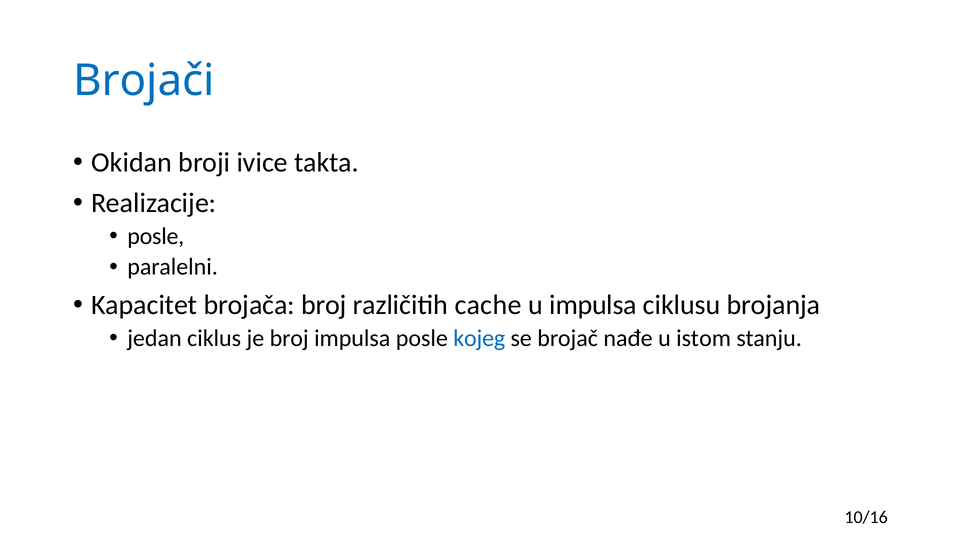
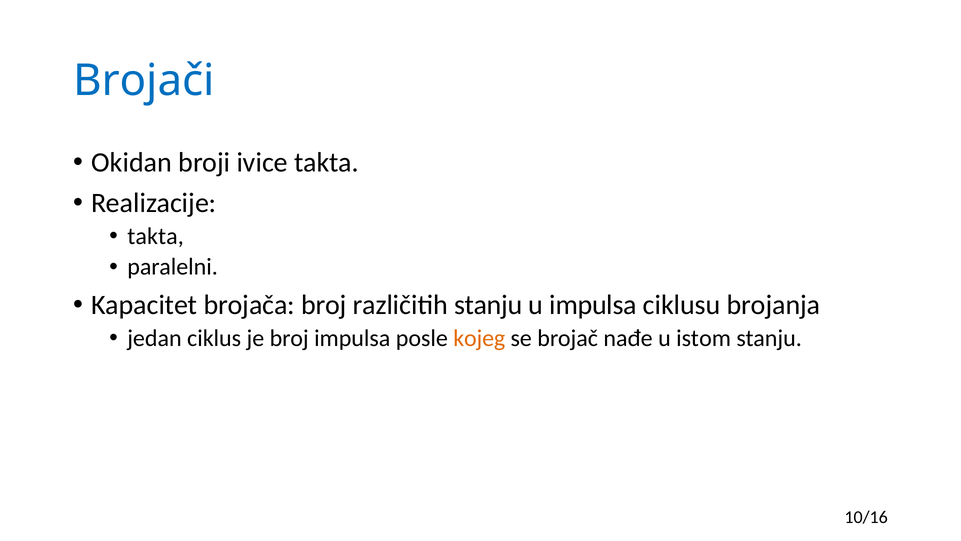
posle at (156, 236): posle -> takta
različitih cache: cache -> stanju
kojeg colour: blue -> orange
